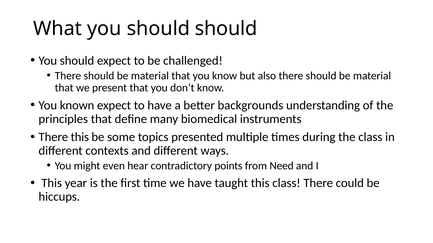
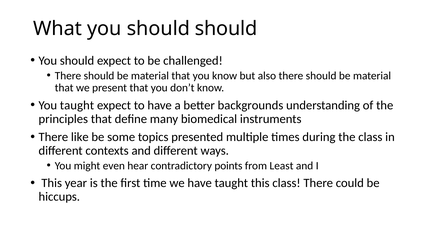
You known: known -> taught
There this: this -> like
Need: Need -> Least
